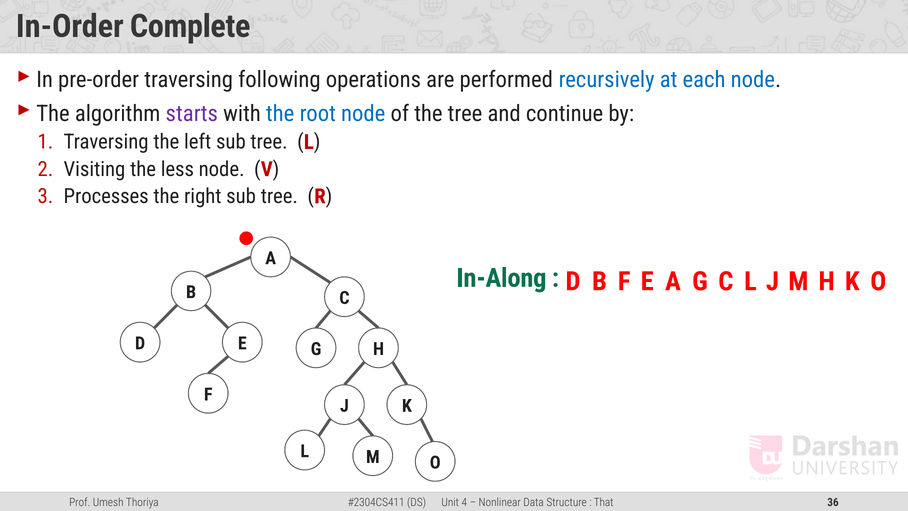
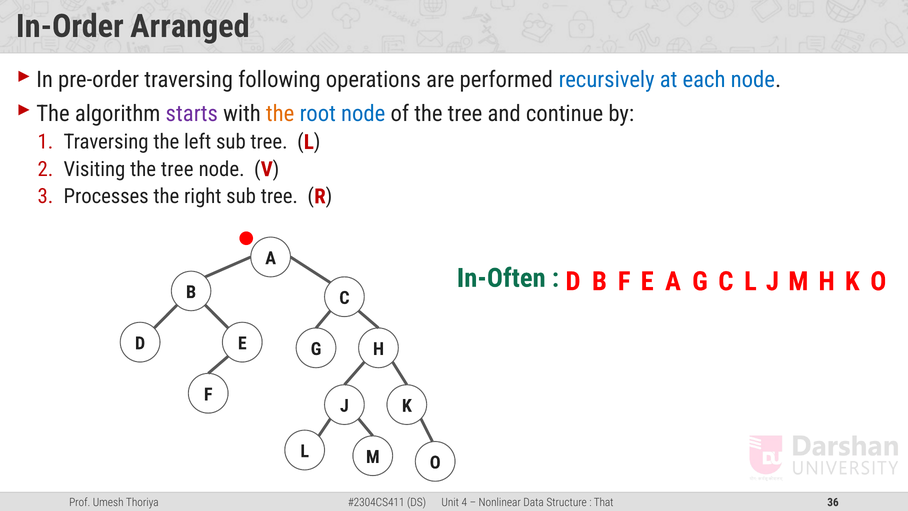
Complete: Complete -> Arranged
the at (280, 114) colour: blue -> orange
Visiting the less: less -> tree
In-Along: In-Along -> In-Often
